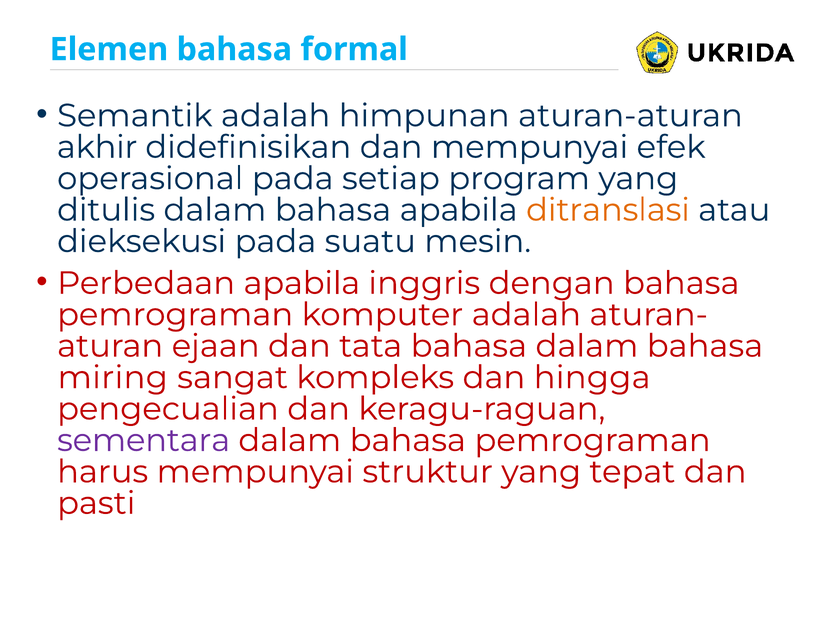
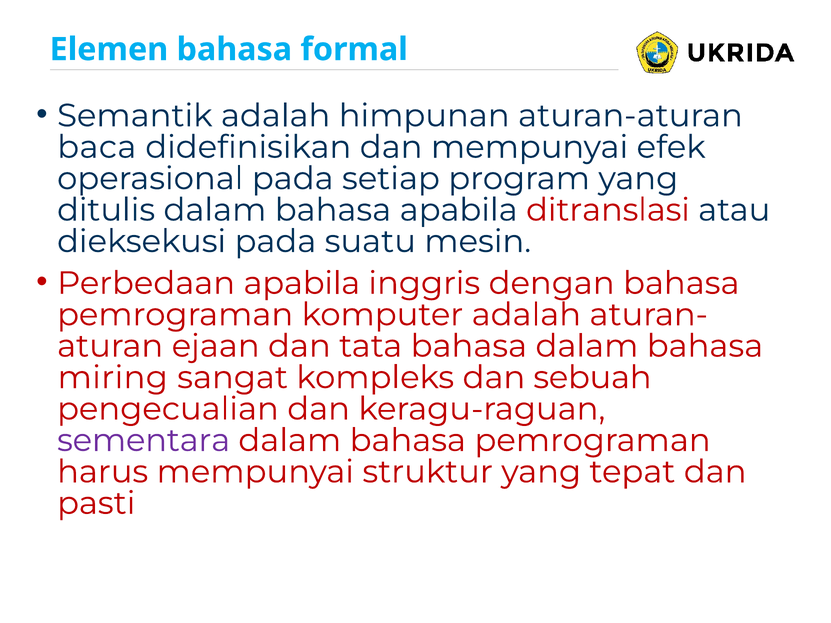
akhir: akhir -> baca
ditranslasi colour: orange -> red
hingga: hingga -> sebuah
